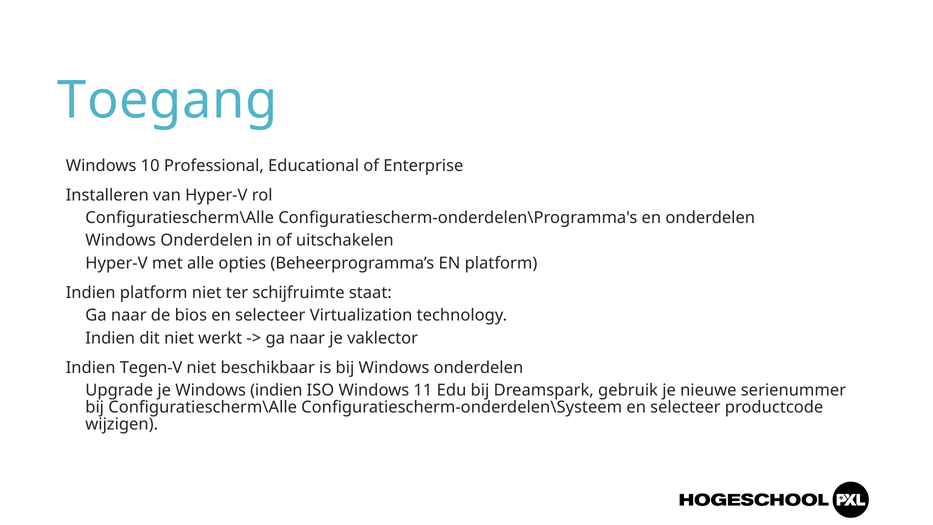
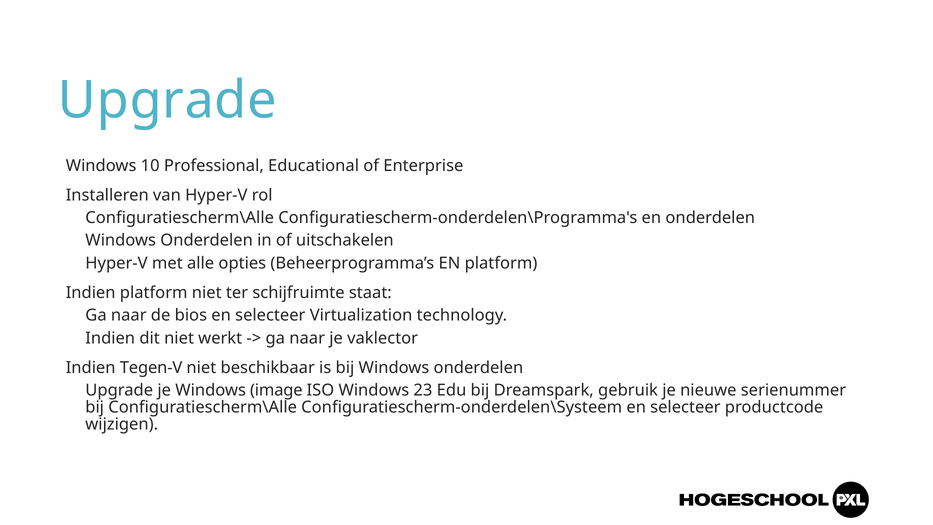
Toegang at (167, 100): Toegang -> Upgrade
Windows indien: indien -> image
11: 11 -> 23
